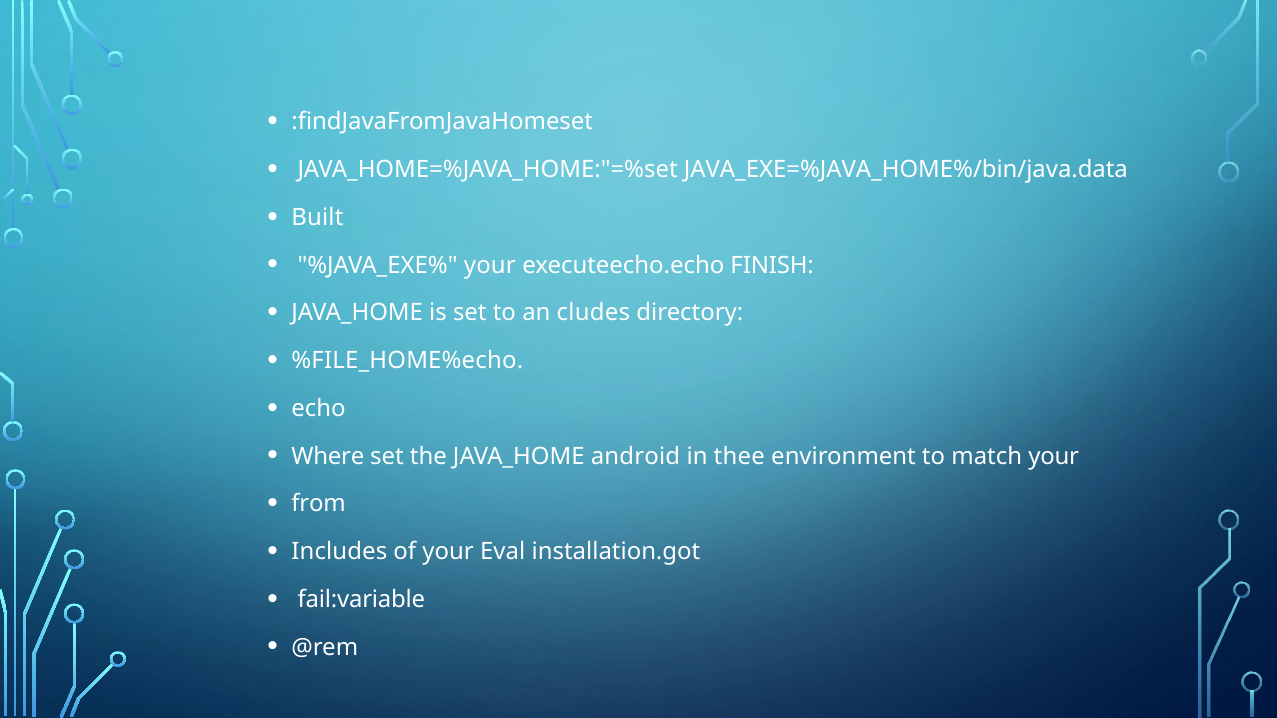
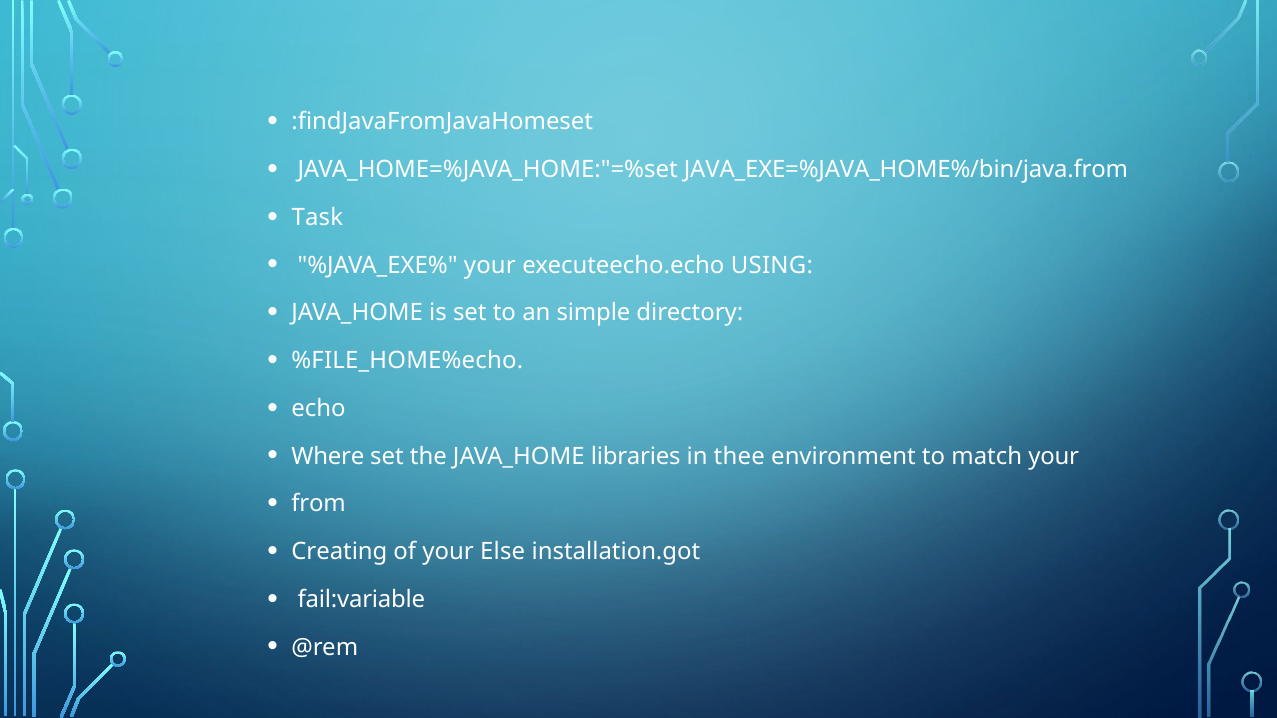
JAVA_EXE=%JAVA_HOME%/bin/java.data: JAVA_EXE=%JAVA_HOME%/bin/java.data -> JAVA_EXE=%JAVA_HOME%/bin/java.from
Built: Built -> Task
FINISH: FINISH -> USING
cludes: cludes -> simple
android: android -> libraries
Includes: Includes -> Creating
Eval: Eval -> Else
